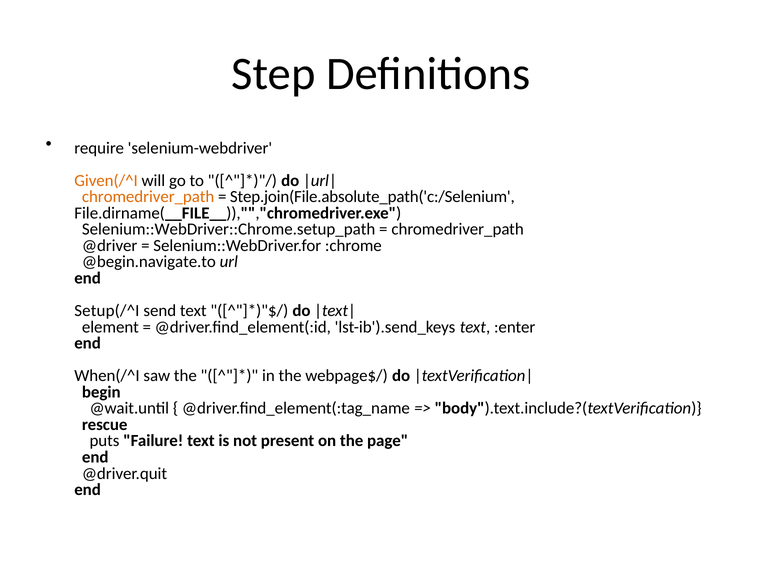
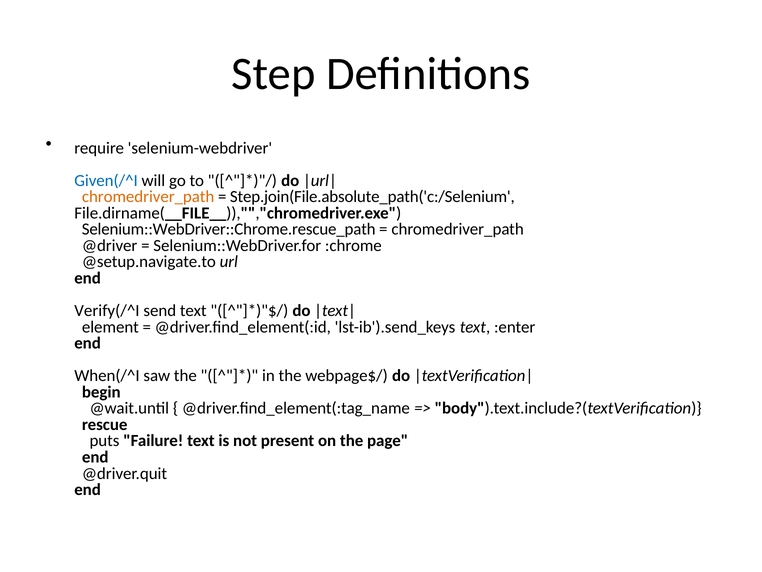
Given(/^I colour: orange -> blue
Selenium::WebDriver::Chrome.setup_path: Selenium::WebDriver::Chrome.setup_path -> Selenium::WebDriver::Chrome.rescue_path
@begin.navigate.to: @begin.navigate.to -> @setup.navigate.to
Setup(/^I: Setup(/^I -> Verify(/^I
